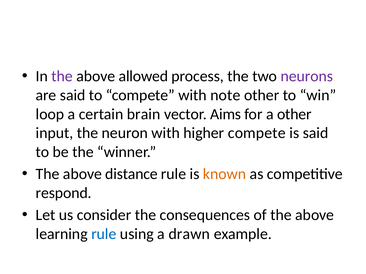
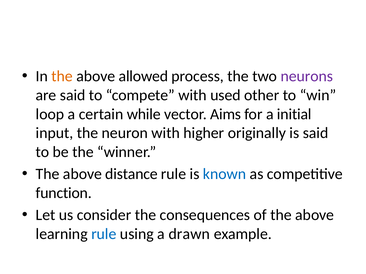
the at (62, 76) colour: purple -> orange
note: note -> used
brain: brain -> while
a other: other -> initial
higher compete: compete -> originally
known colour: orange -> blue
respond: respond -> function
